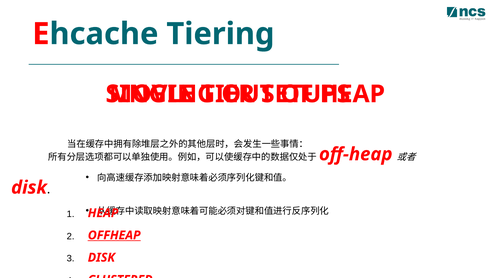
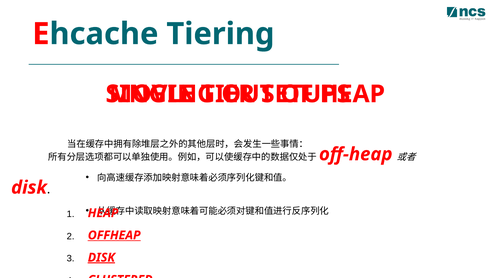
DISK at (101, 257) underline: none -> present
